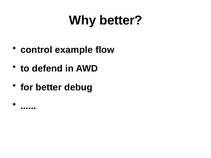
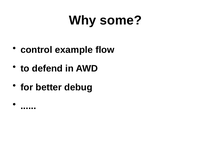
Why better: better -> some
